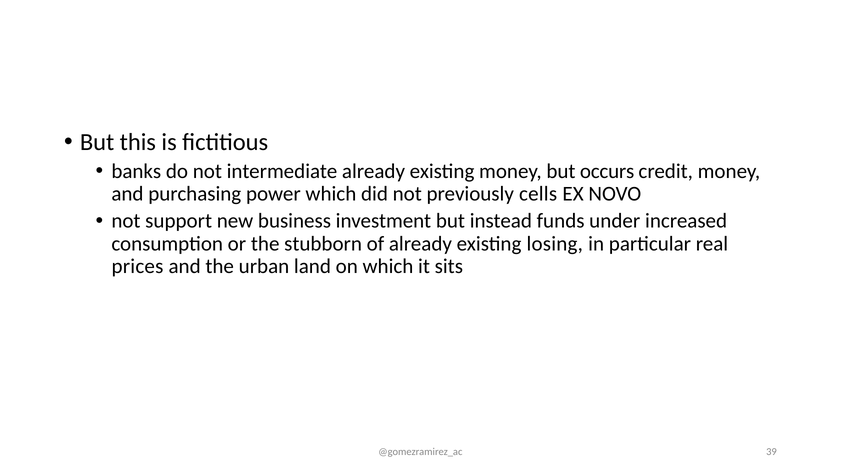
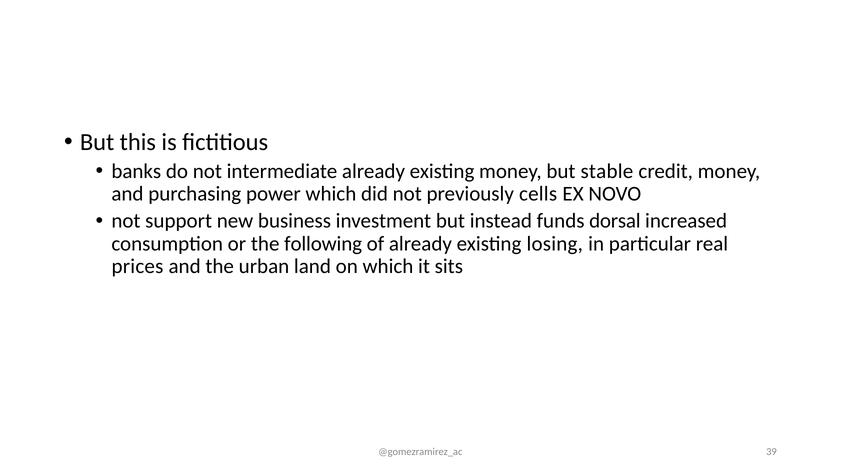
occurs: occurs -> stable
under: under -> dorsal
stubborn: stubborn -> following
